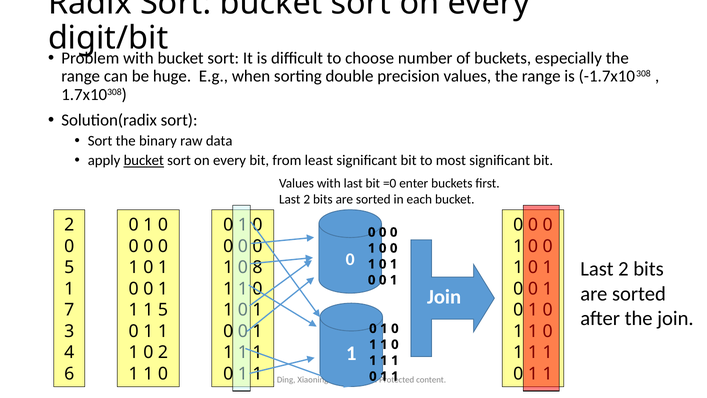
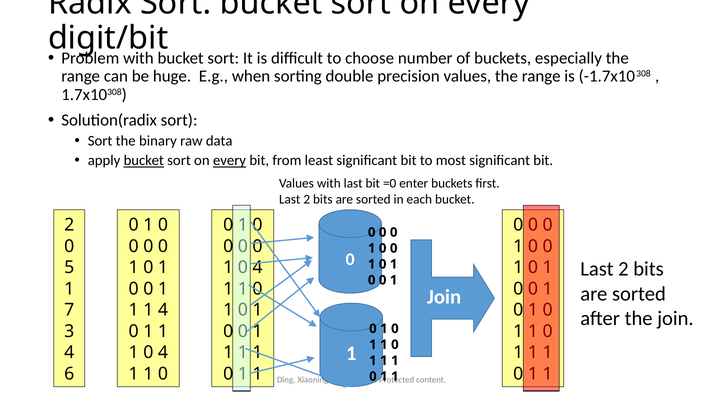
every at (230, 160) underline: none -> present
8 at (258, 267): 8 -> 4
1 5: 5 -> 4
2 at (163, 352): 2 -> 4
